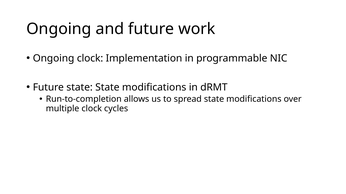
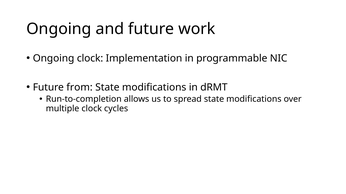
Future state: state -> from
